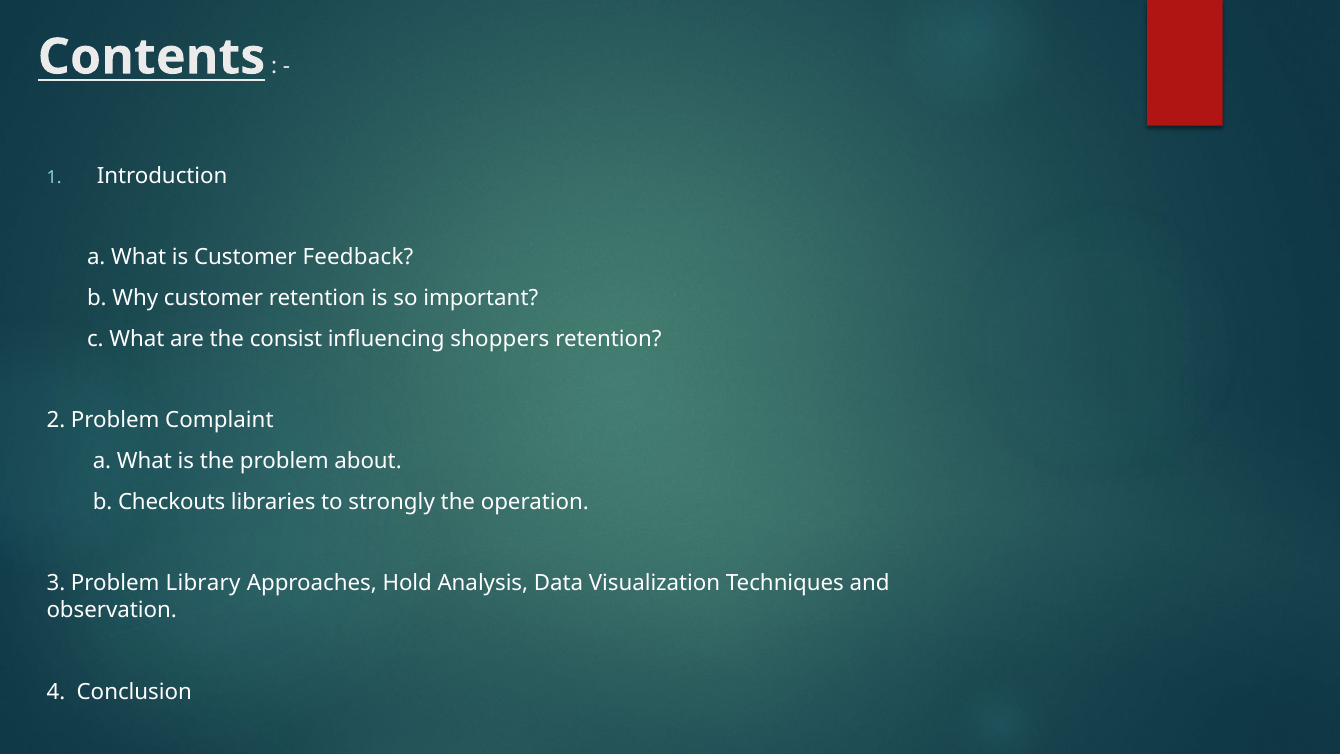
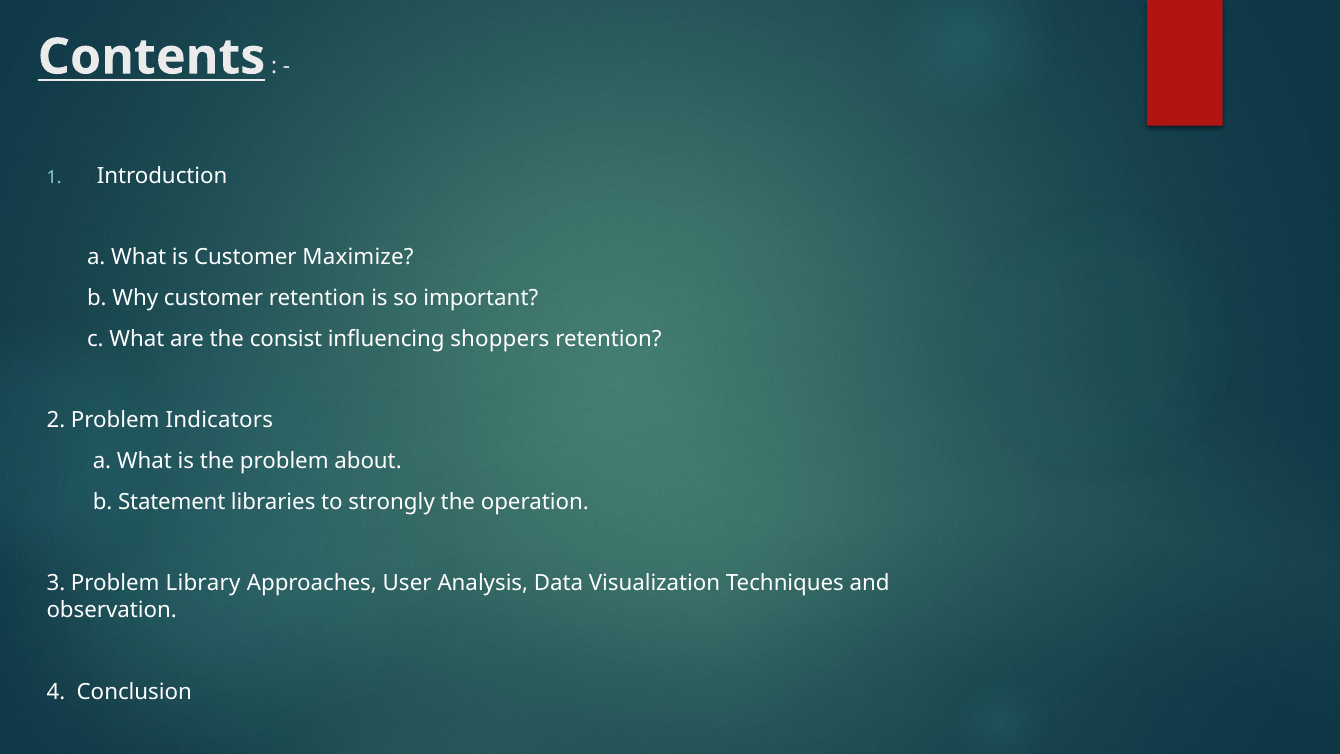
Feedback: Feedback -> Maximize
Complaint: Complaint -> Indicators
Checkouts: Checkouts -> Statement
Hold: Hold -> User
